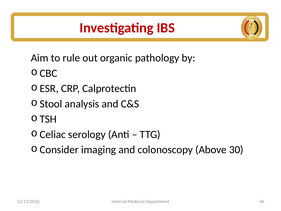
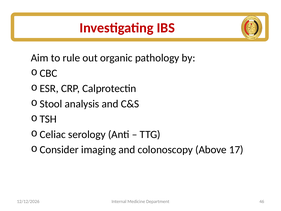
30: 30 -> 17
